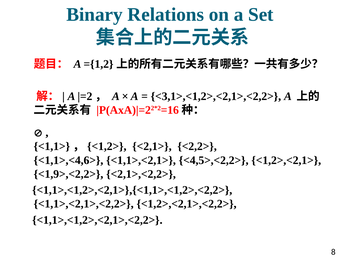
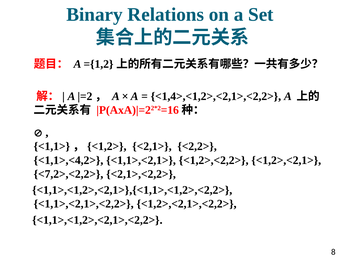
<3,1>,<1,2>,<2,1>,<2,2>: <3,1>,<1,2>,<2,1>,<2,2> -> <1,4>,<1,2>,<2,1>,<2,2>
<1,1>,<4,6>: <1,1>,<4,6> -> <1,1>,<4,2>
<4,5>,<2,2>: <4,5>,<2,2> -> <1,2>,<2,2>
<1,9>,<2,2>: <1,9>,<2,2> -> <7,2>,<2,2>
